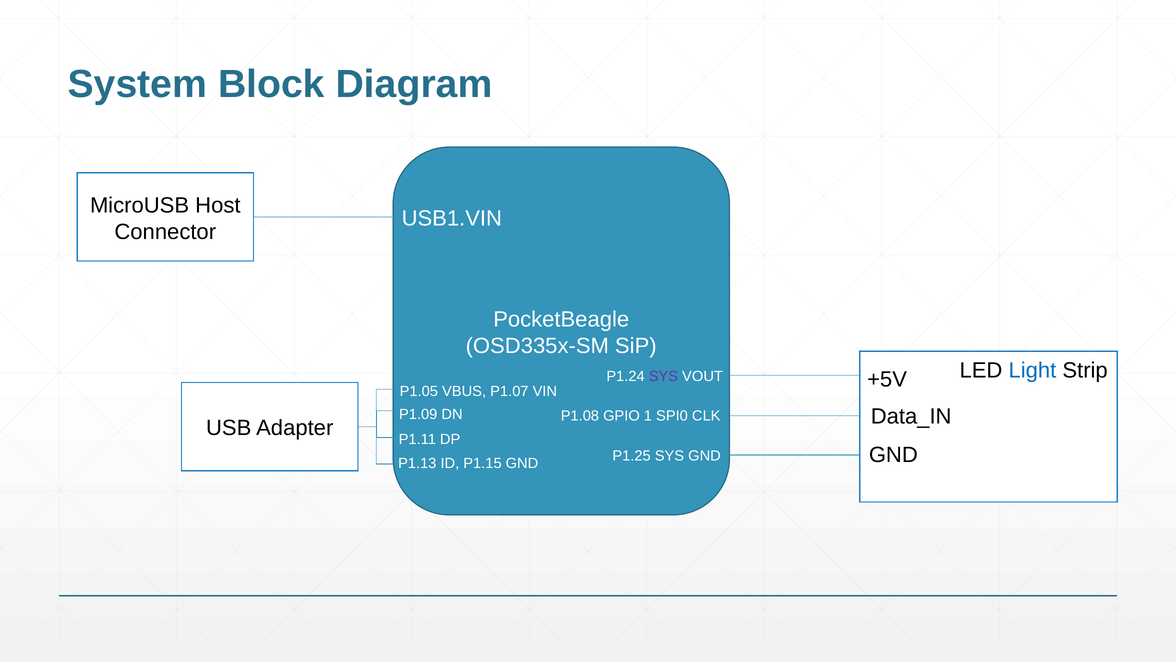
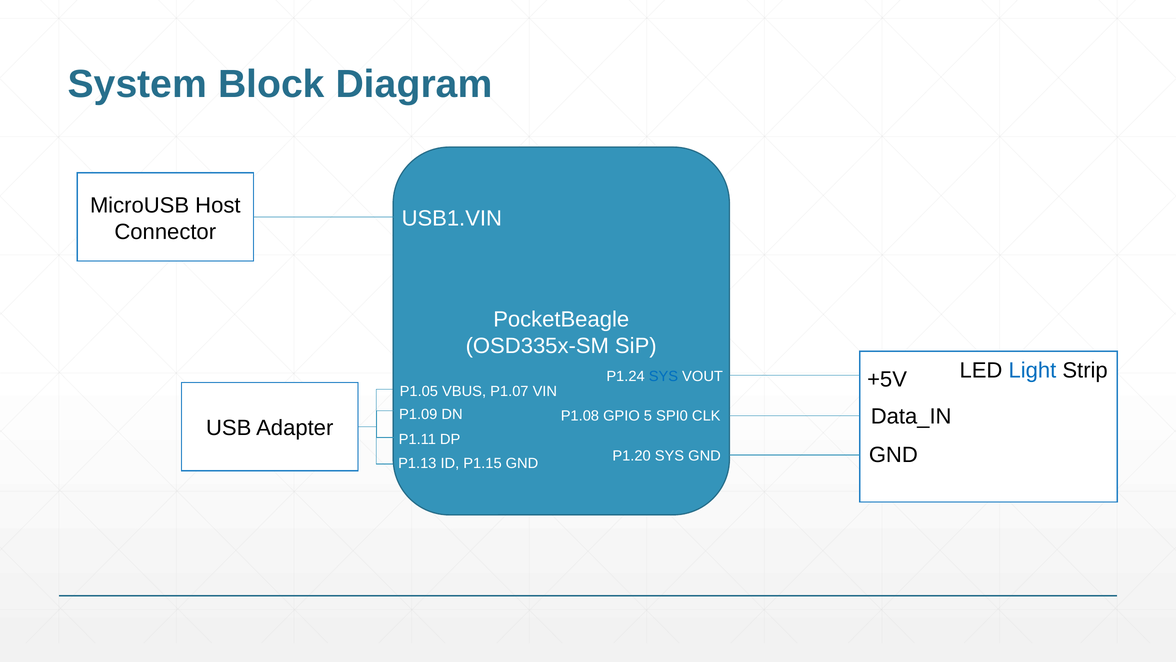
SYS at (663, 376) colour: purple -> blue
1: 1 -> 5
P1.25: P1.25 -> P1.20
